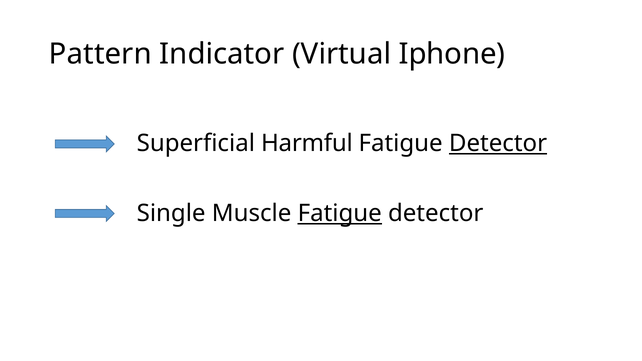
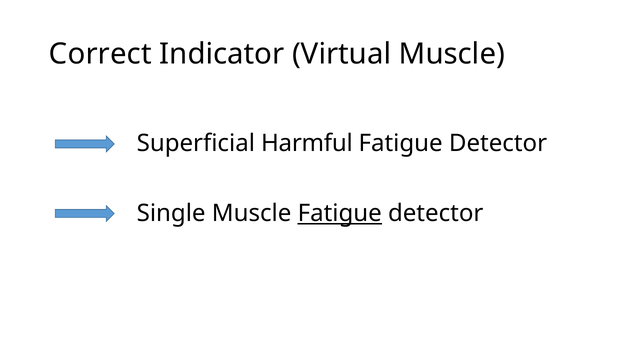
Pattern: Pattern -> Correct
Virtual Iphone: Iphone -> Muscle
Detector at (498, 144) underline: present -> none
